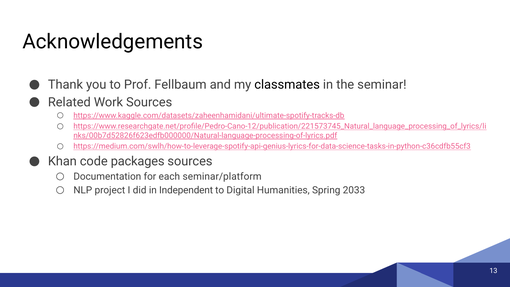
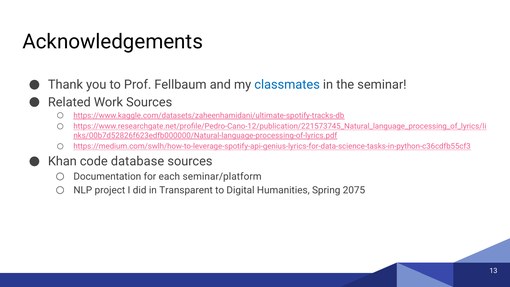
classmates colour: black -> blue
packages: packages -> database
Independent: Independent -> Transparent
2033: 2033 -> 2075
